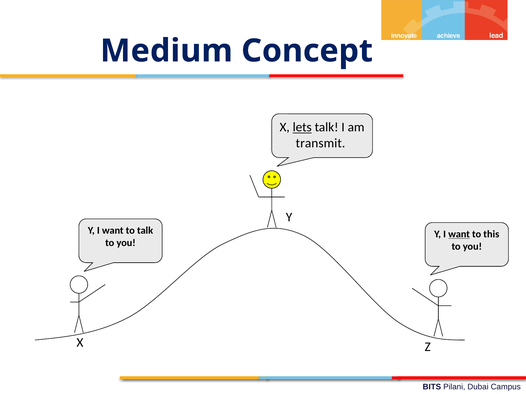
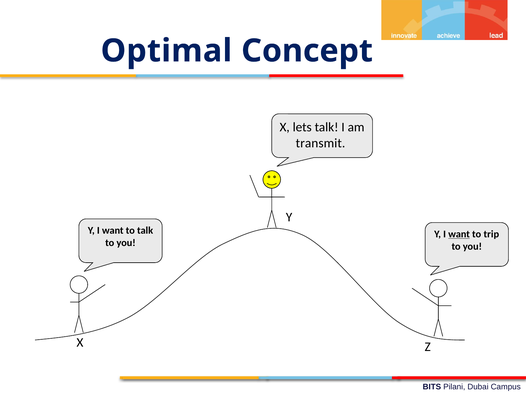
Medium: Medium -> Optimal
lets underline: present -> none
this: this -> trip
